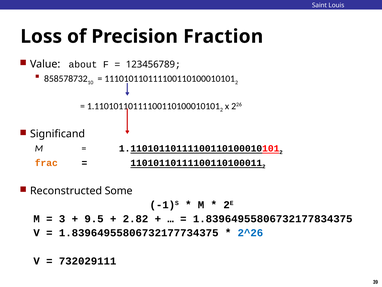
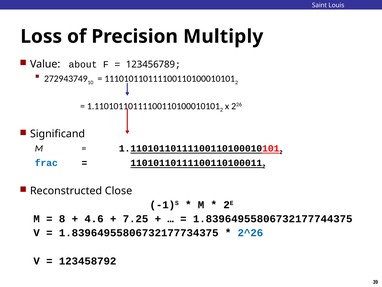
Fraction: Fraction -> Multiply
858578732: 858578732 -> 272943749
frac colour: orange -> blue
Some: Some -> Close
3: 3 -> 8
9.5: 9.5 -> 4.6
2.82: 2.82 -> 7.25
1.83964955806732177834375: 1.83964955806732177834375 -> 1.83964955806732177744375
732029111: 732029111 -> 123458792
